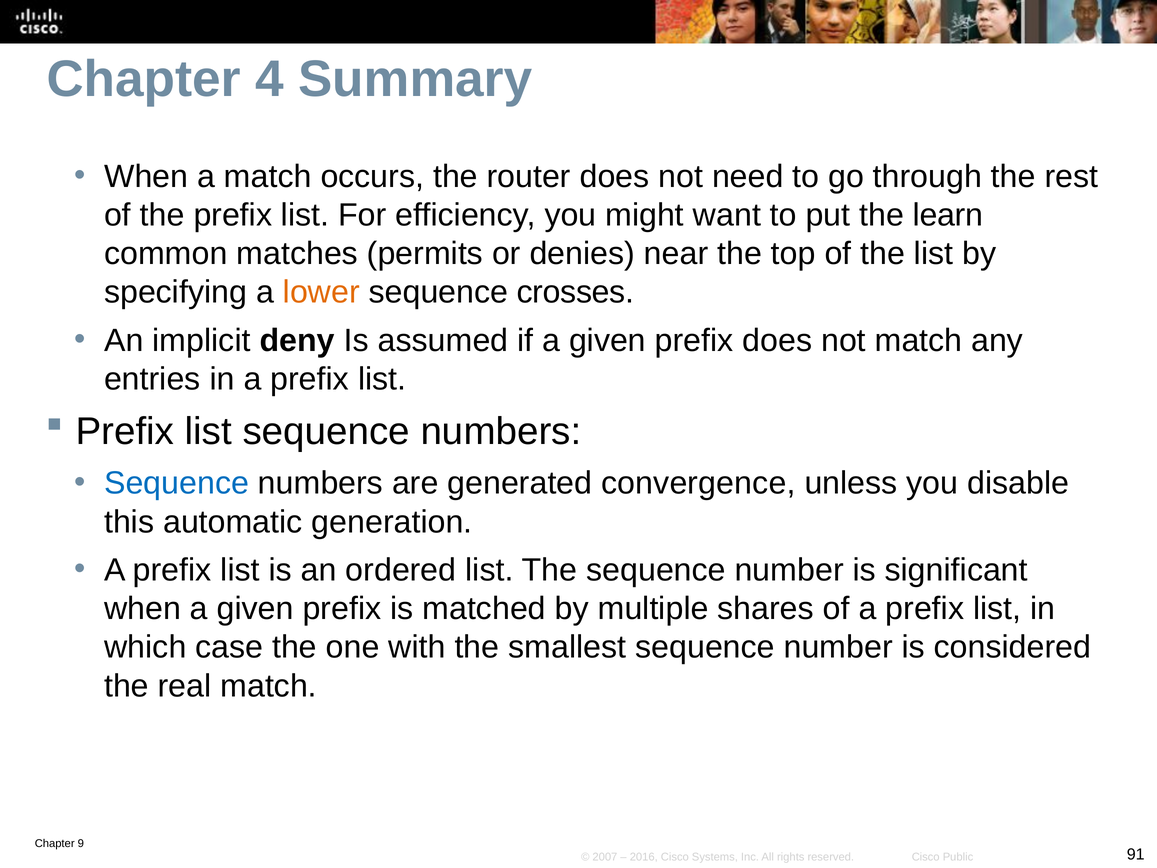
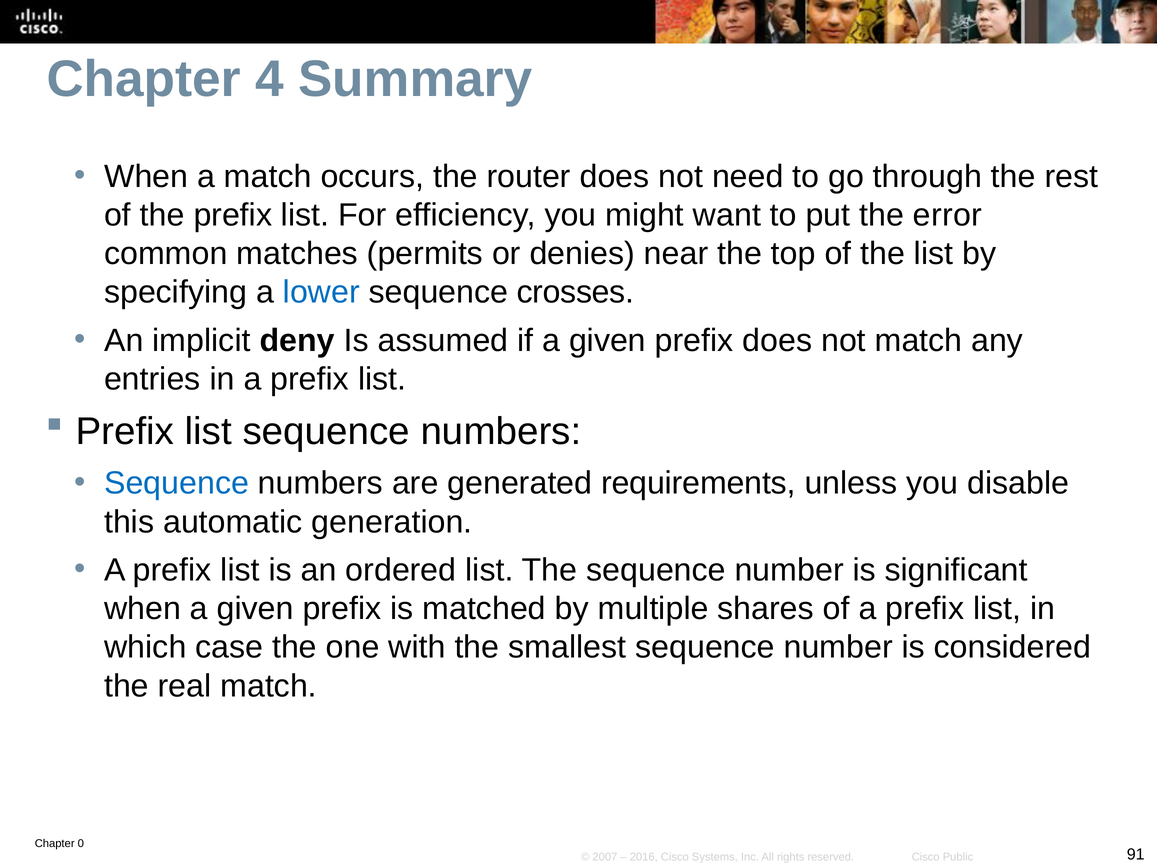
learn: learn -> error
lower colour: orange -> blue
convergence: convergence -> requirements
9: 9 -> 0
